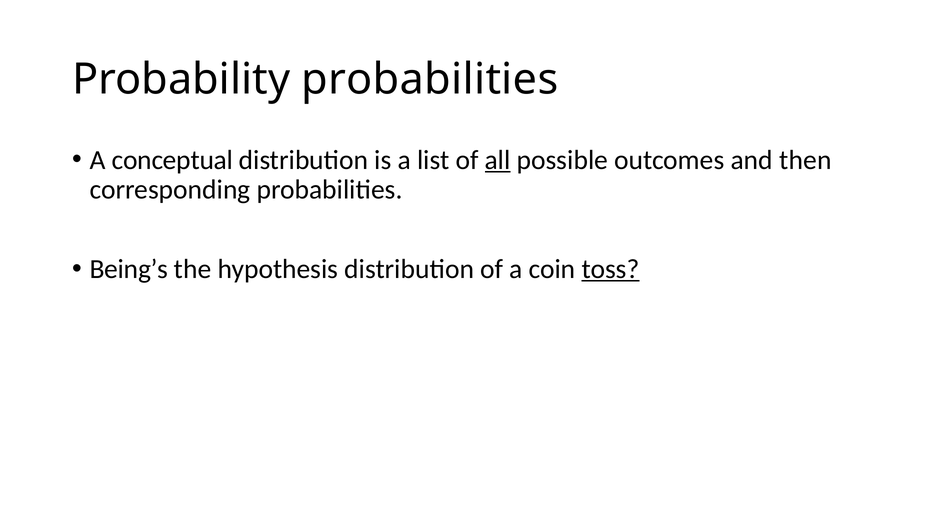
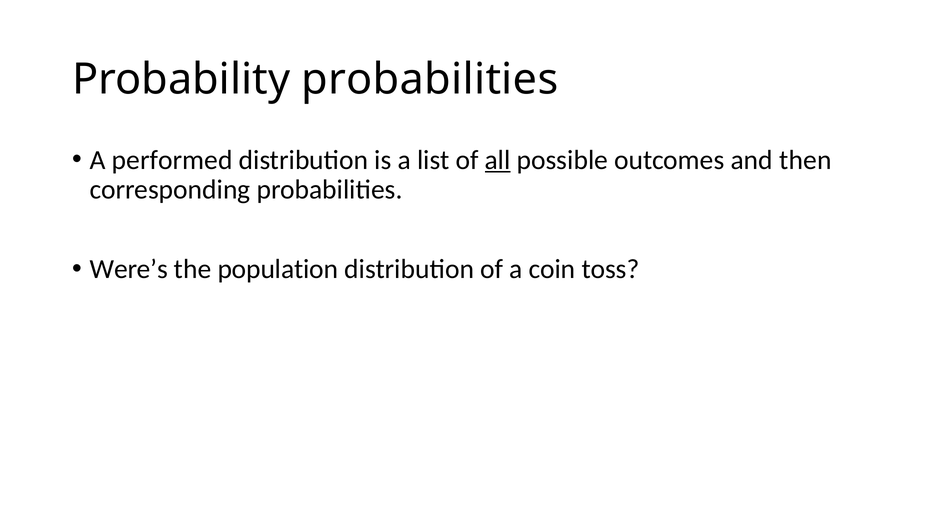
conceptual: conceptual -> performed
Being’s: Being’s -> Were’s
hypothesis: hypothesis -> population
toss underline: present -> none
